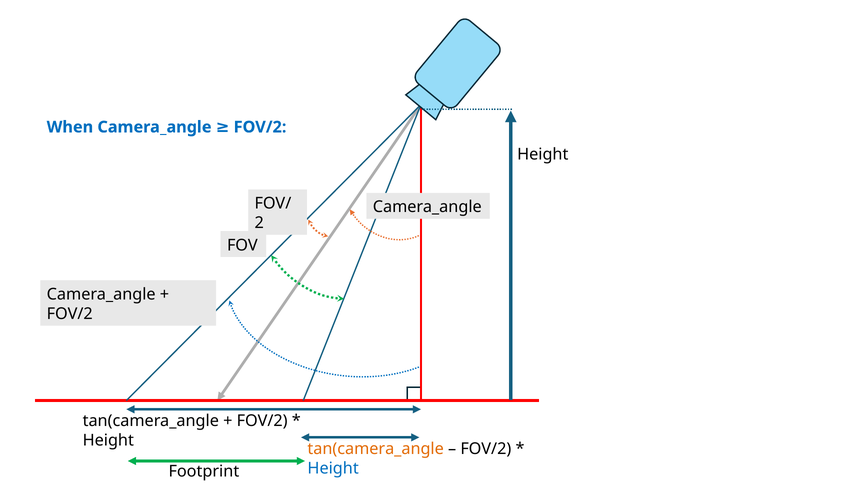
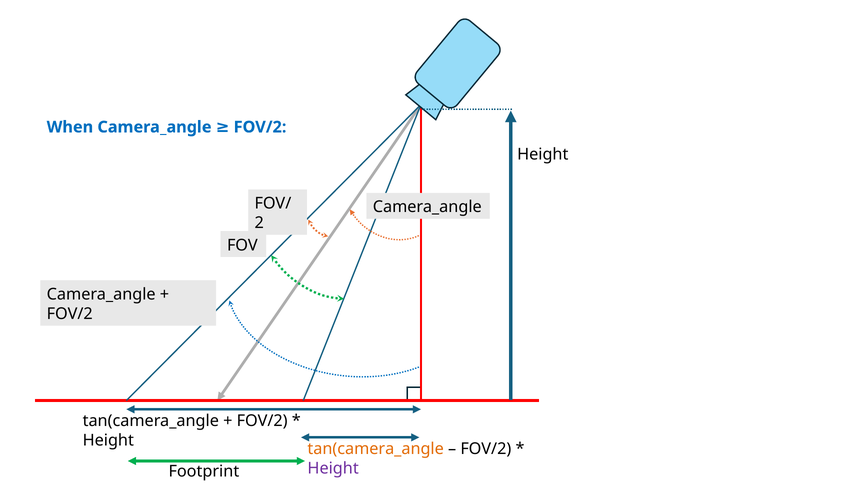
Height at (333, 468) colour: blue -> purple
